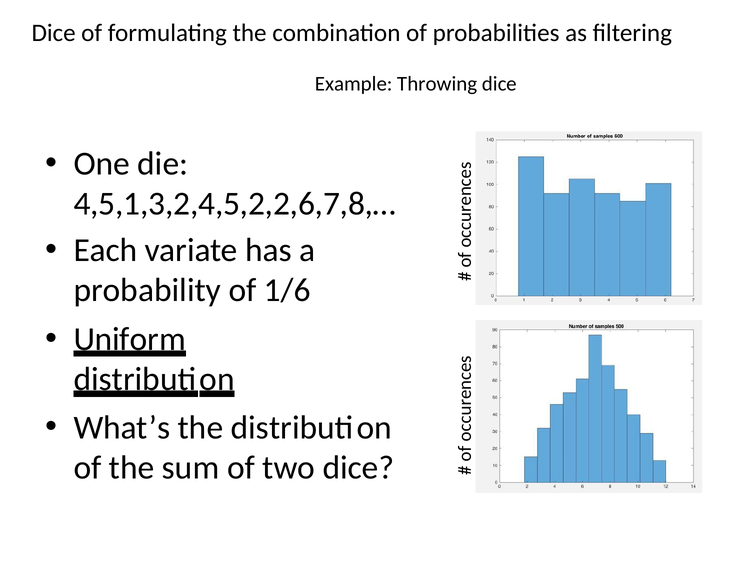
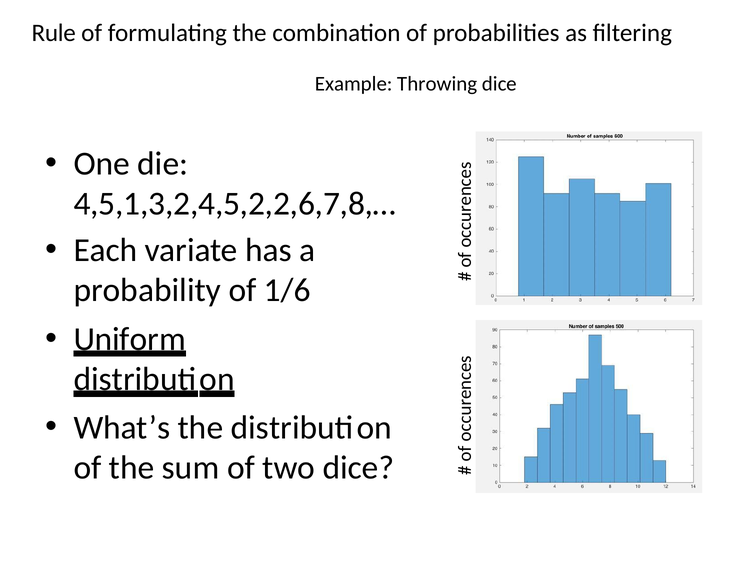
Dice at (54, 33): Dice -> Rule
